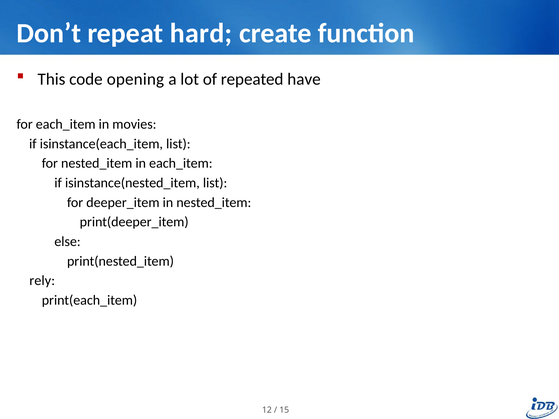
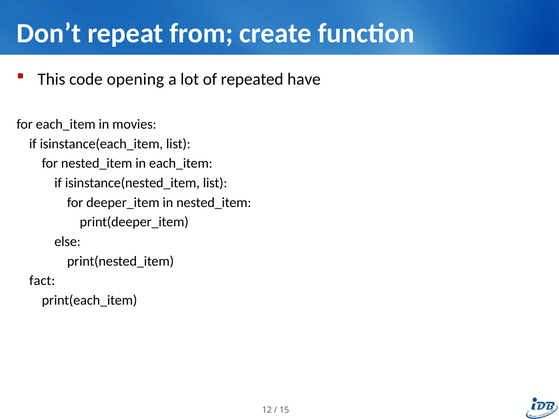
hard: hard -> from
rely: rely -> fact
